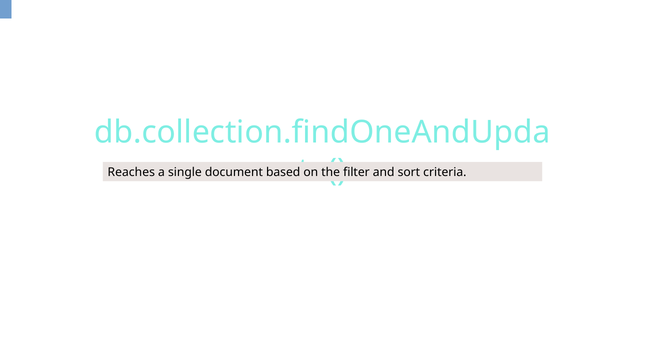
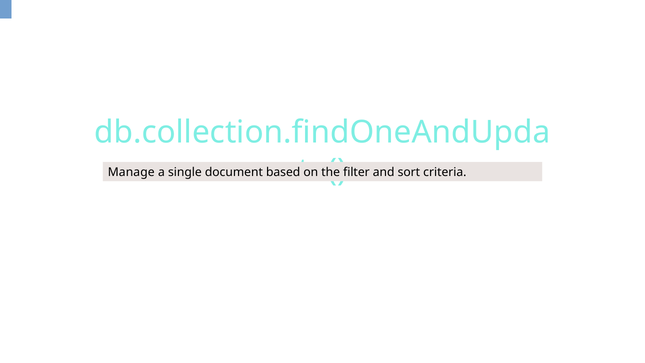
Reaches: Reaches -> Manage
